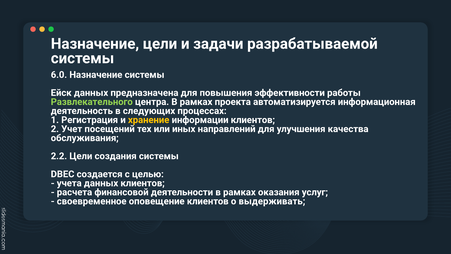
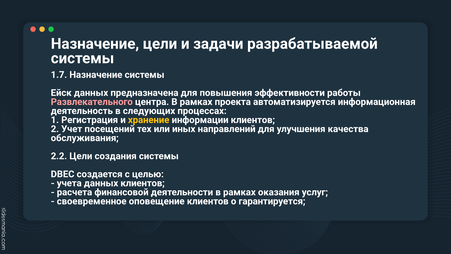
6.0: 6.0 -> 1.7
Развлекательного colour: light green -> pink
выдерживать: выдерживать -> гарантируется
